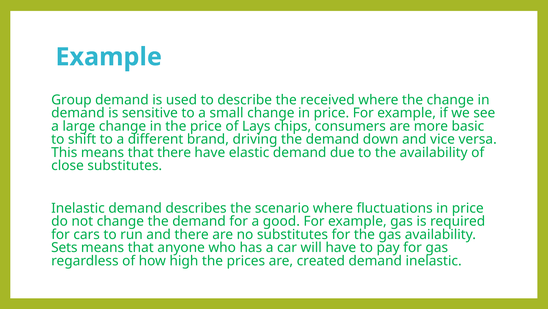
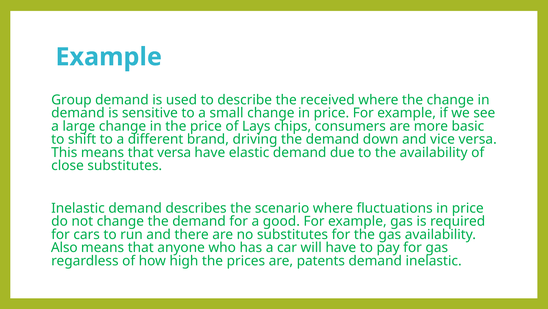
that there: there -> versa
Sets: Sets -> Also
created: created -> patents
